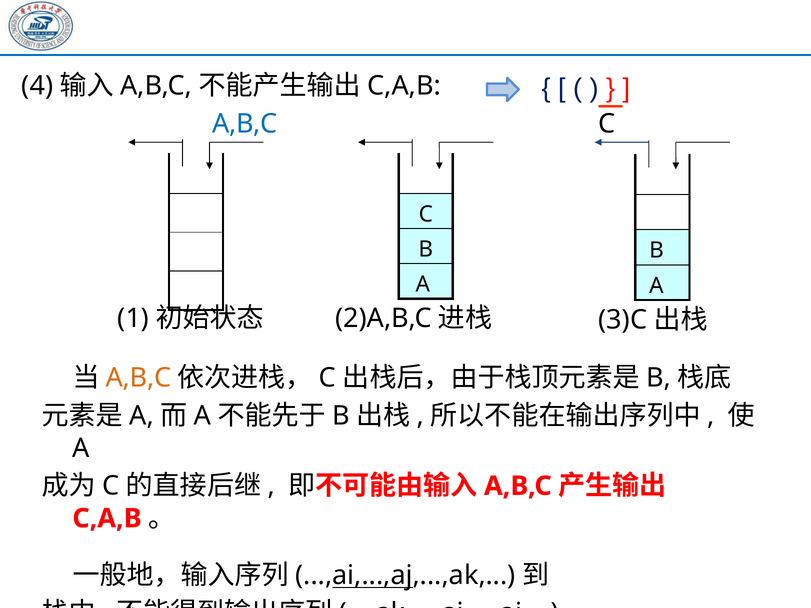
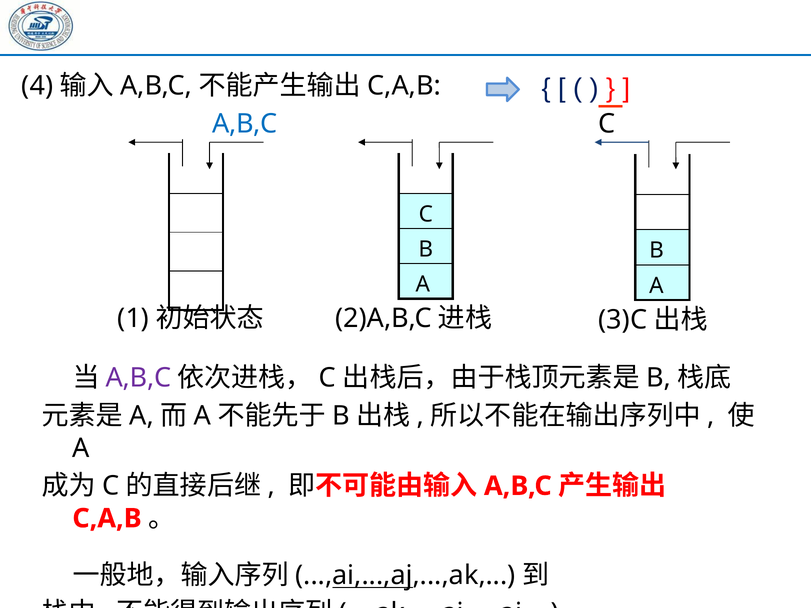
A,B,C at (139, 378) colour: orange -> purple
